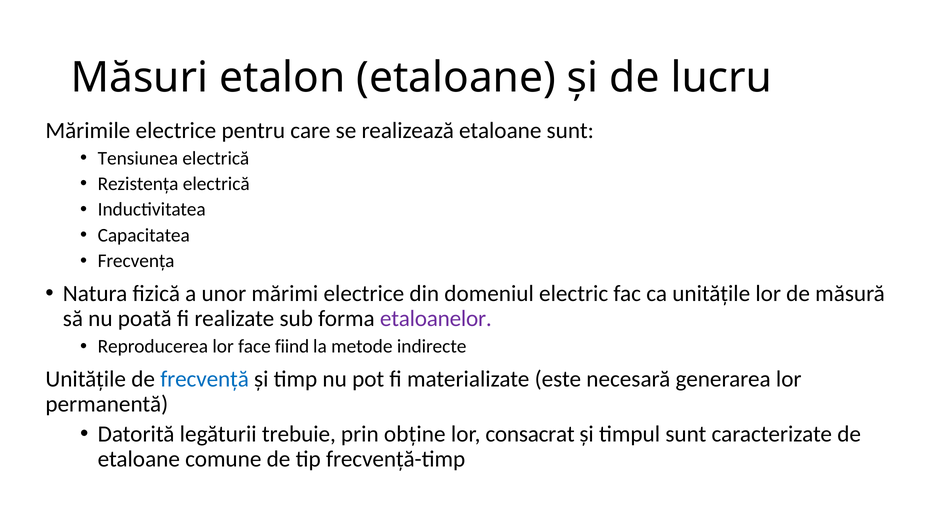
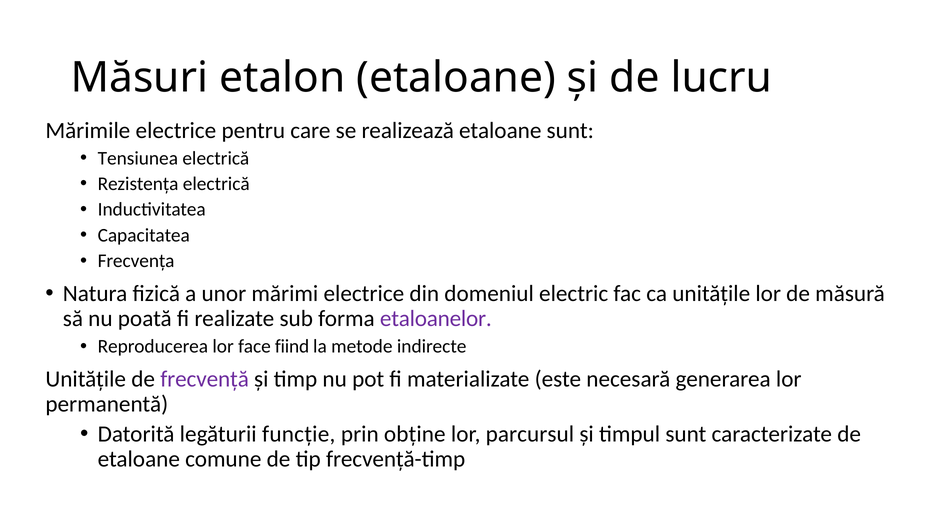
frecvență colour: blue -> purple
trebuie: trebuie -> funcție
consacrat: consacrat -> parcursul
